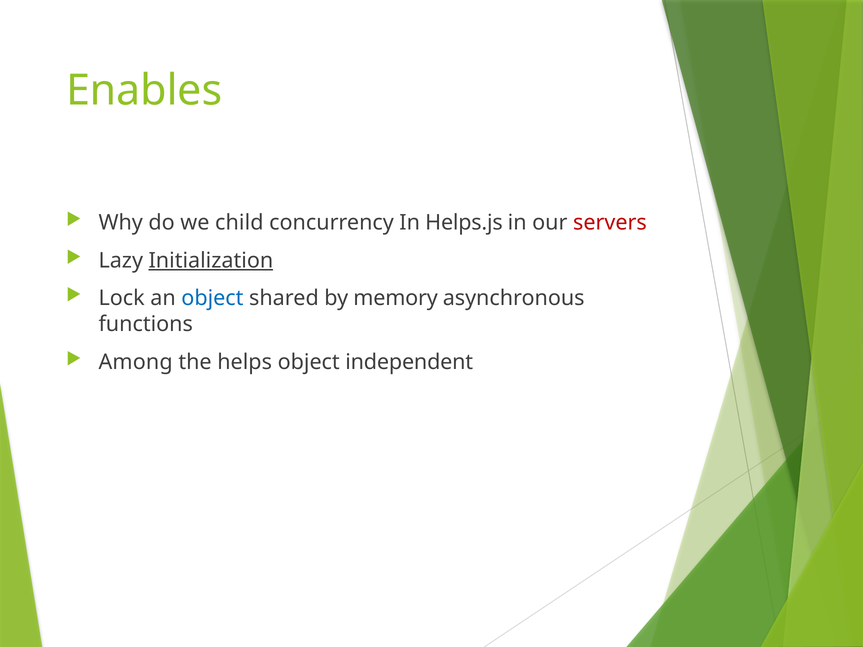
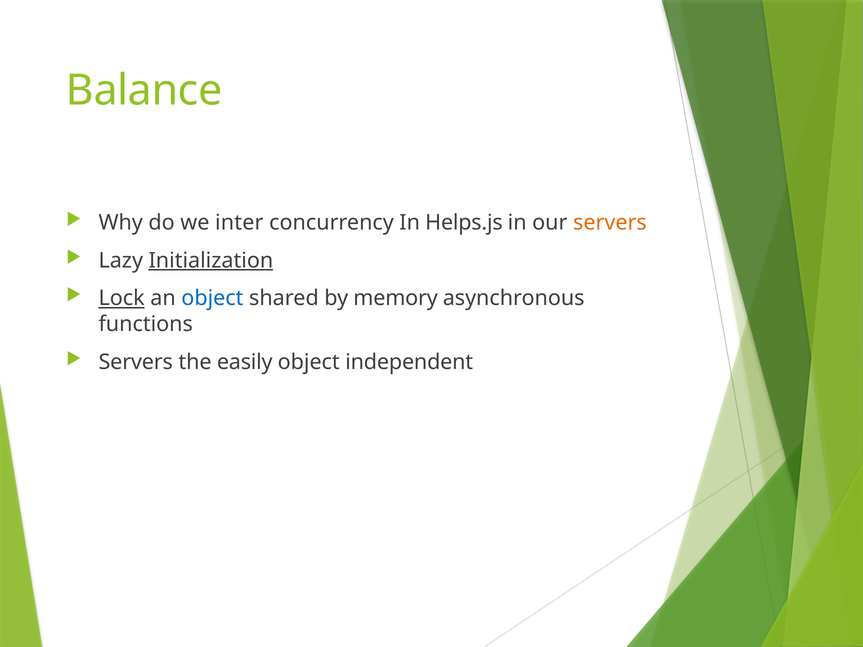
Enables: Enables -> Balance
child: child -> inter
servers at (610, 223) colour: red -> orange
Lock underline: none -> present
Among at (136, 362): Among -> Servers
helps: helps -> easily
